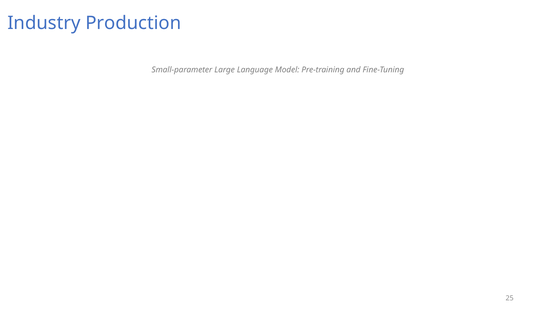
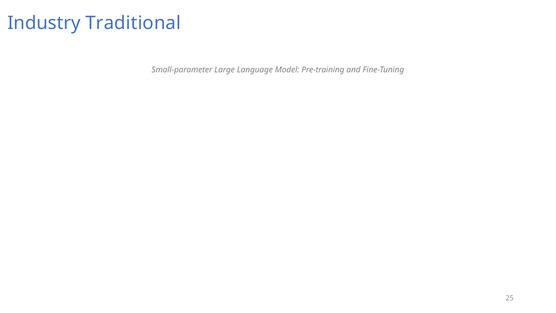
Production: Production -> Traditional
